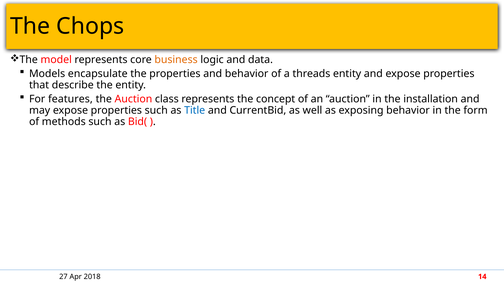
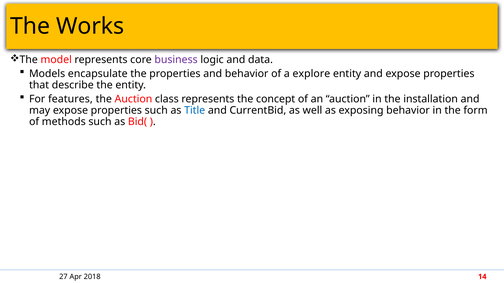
Chops: Chops -> Works
business colour: orange -> purple
threads: threads -> explore
